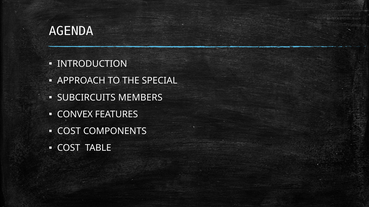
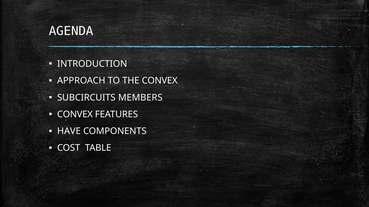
THE SPECIAL: SPECIAL -> CONVEX
COST at (69, 132): COST -> HAVE
